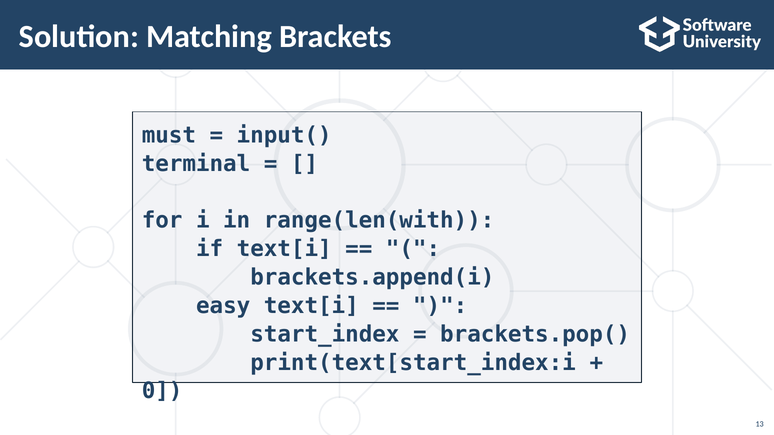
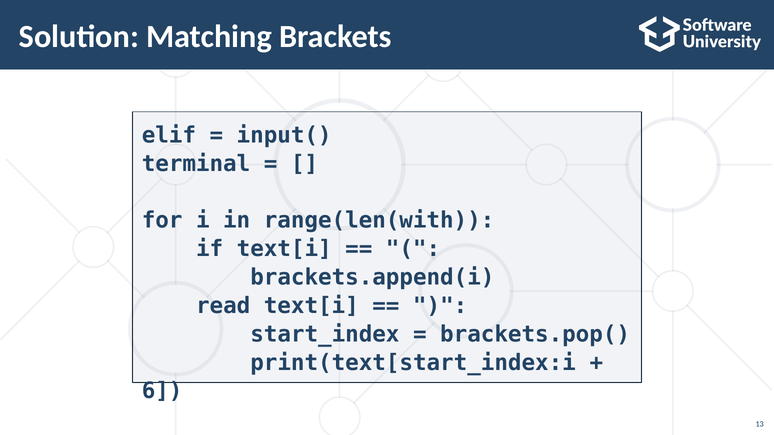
must: must -> elif
easy: easy -> read
0: 0 -> 6
